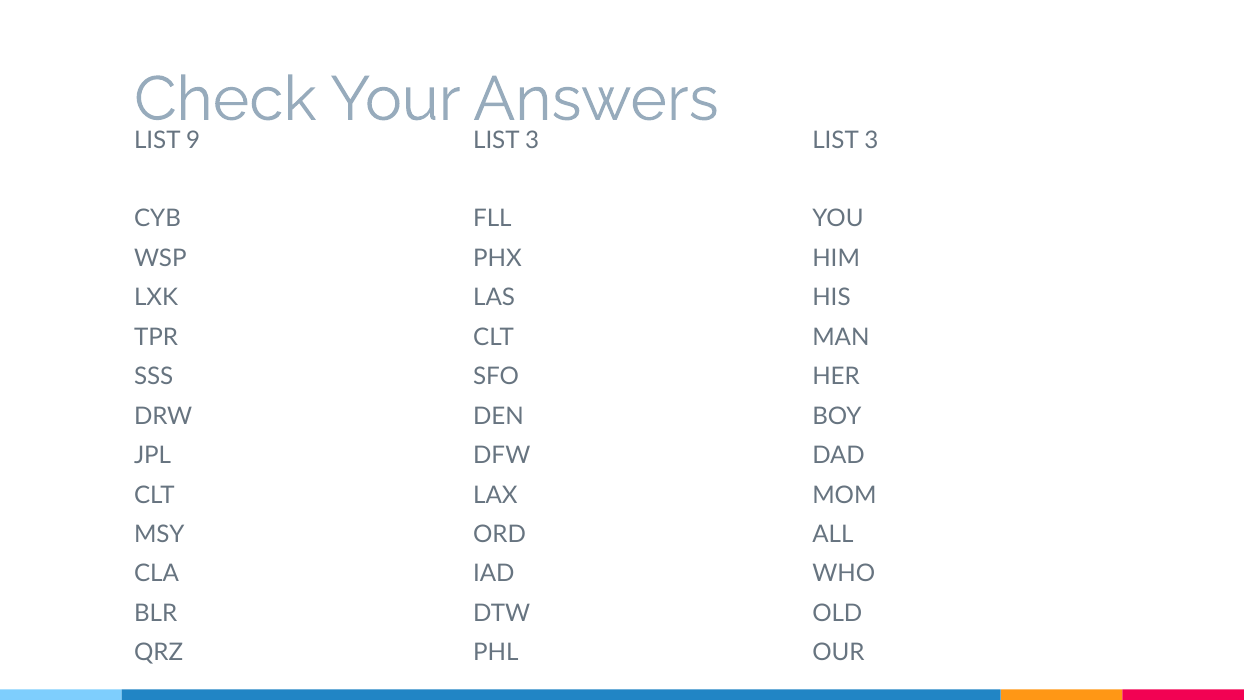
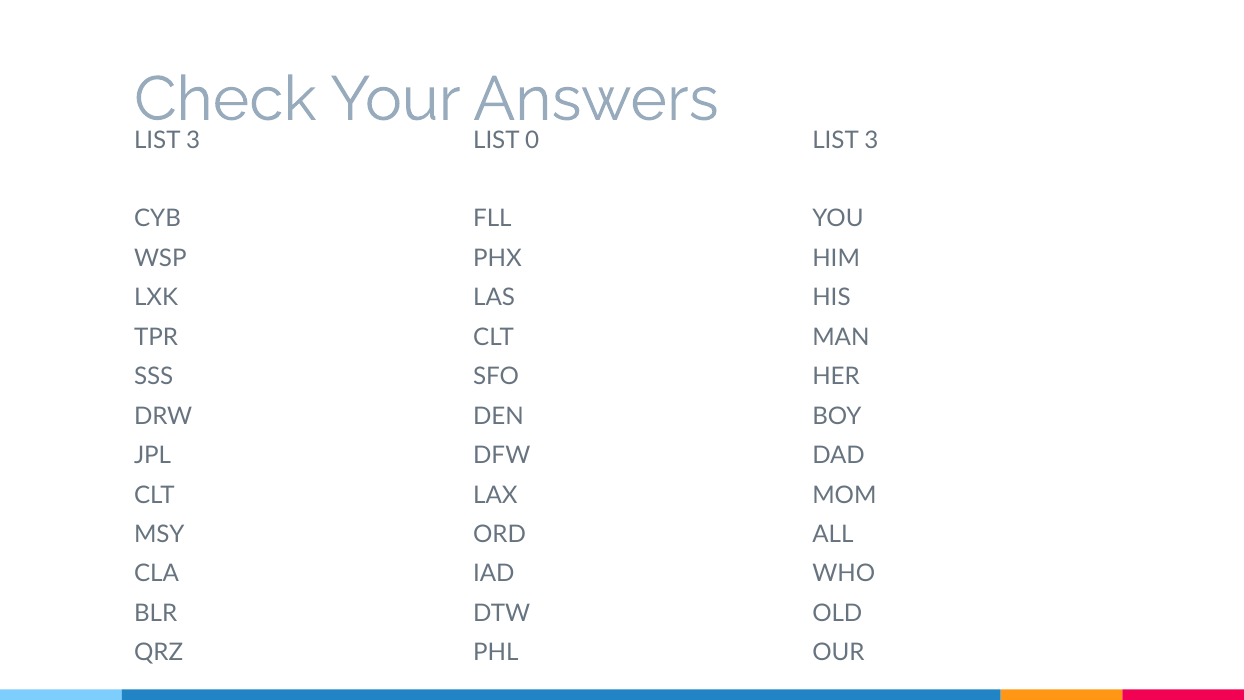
9 at (193, 140): 9 -> 3
3 at (532, 140): 3 -> 0
